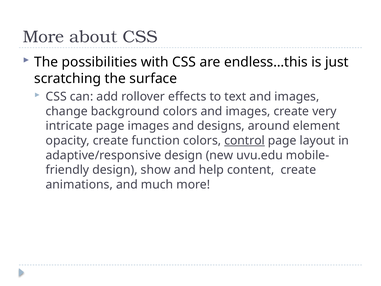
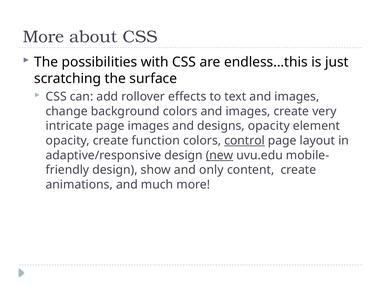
designs around: around -> opacity
new underline: none -> present
help: help -> only
